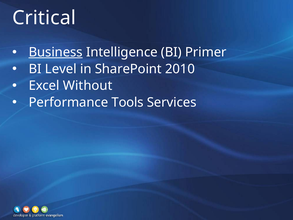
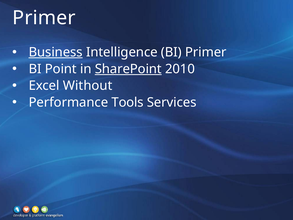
Critical at (44, 18): Critical -> Primer
Level: Level -> Point
SharePoint underline: none -> present
